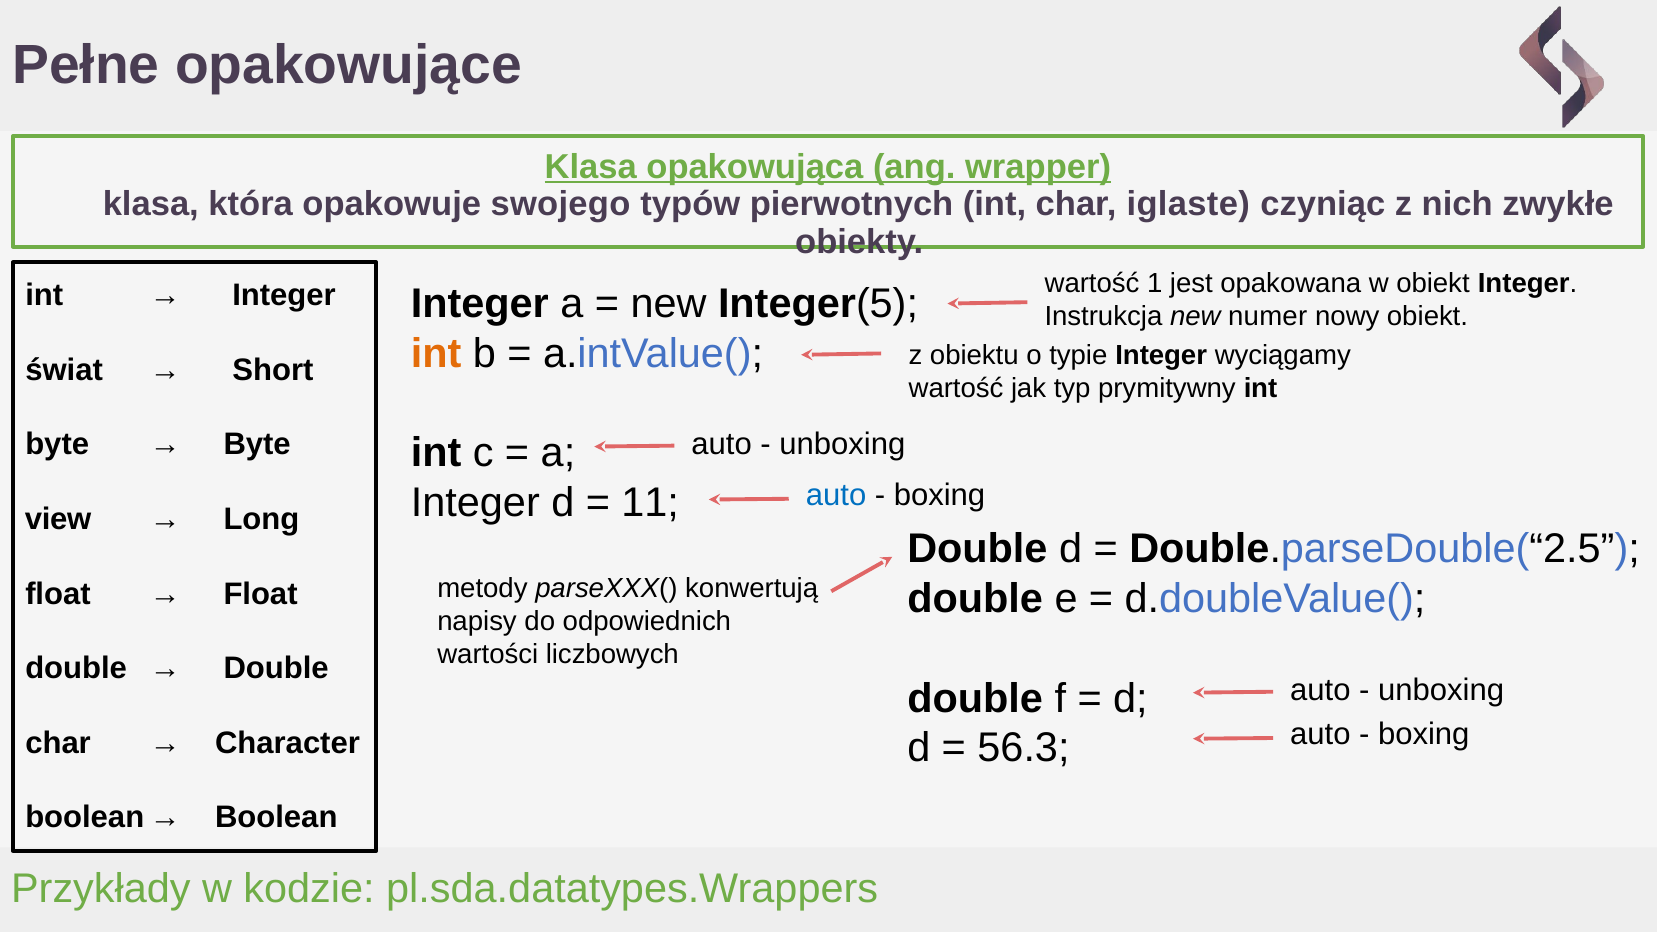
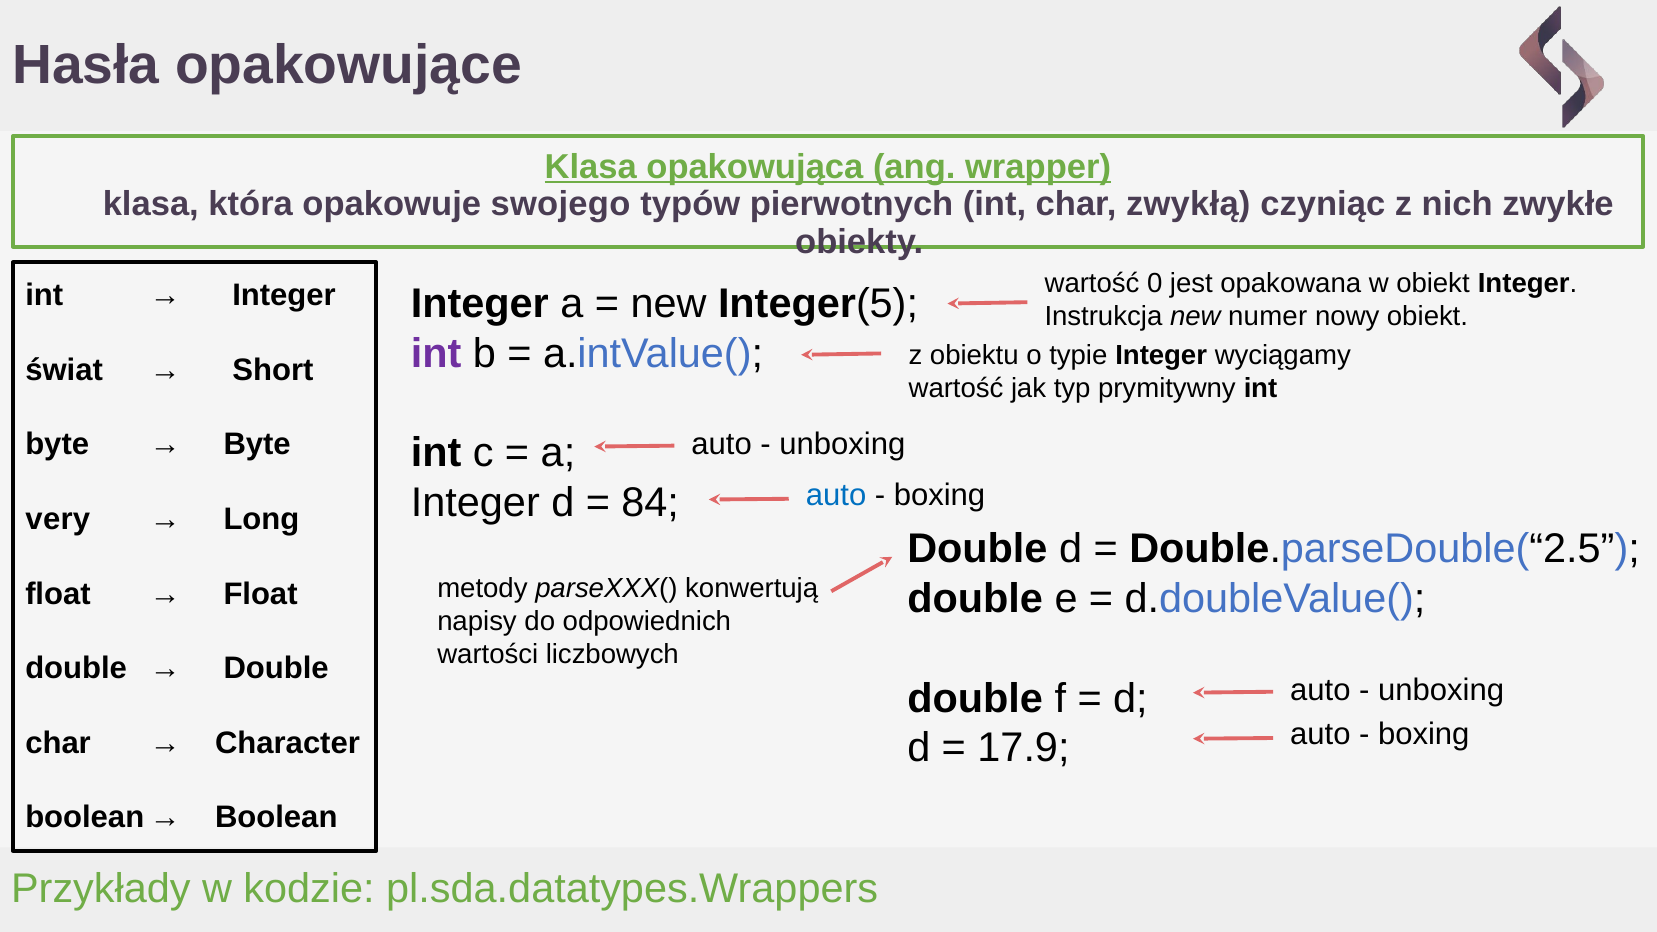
Pełne: Pełne -> Hasła
iglaste: iglaste -> zwykłą
1: 1 -> 0
int at (436, 354) colour: orange -> purple
11: 11 -> 84
view: view -> very
56.3: 56.3 -> 17.9
